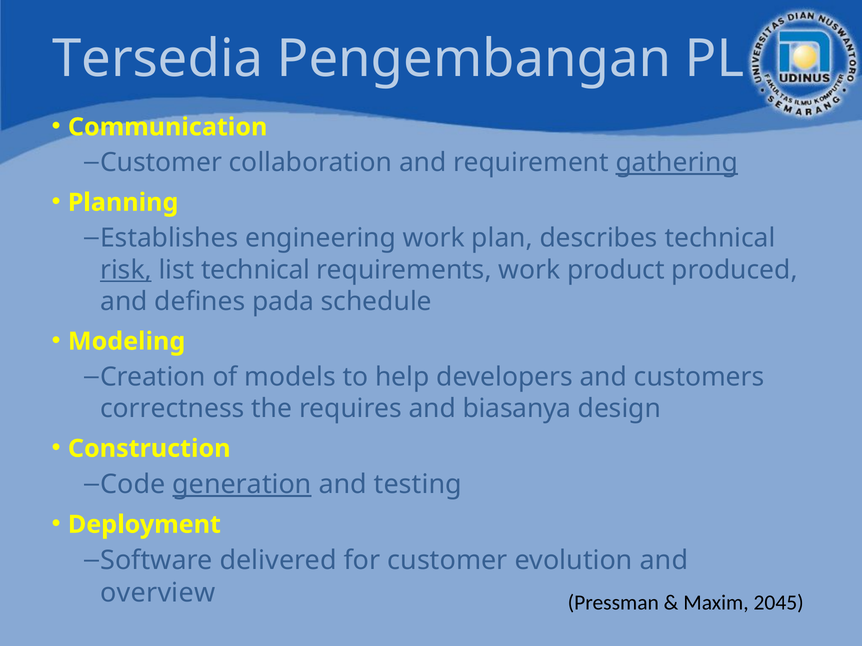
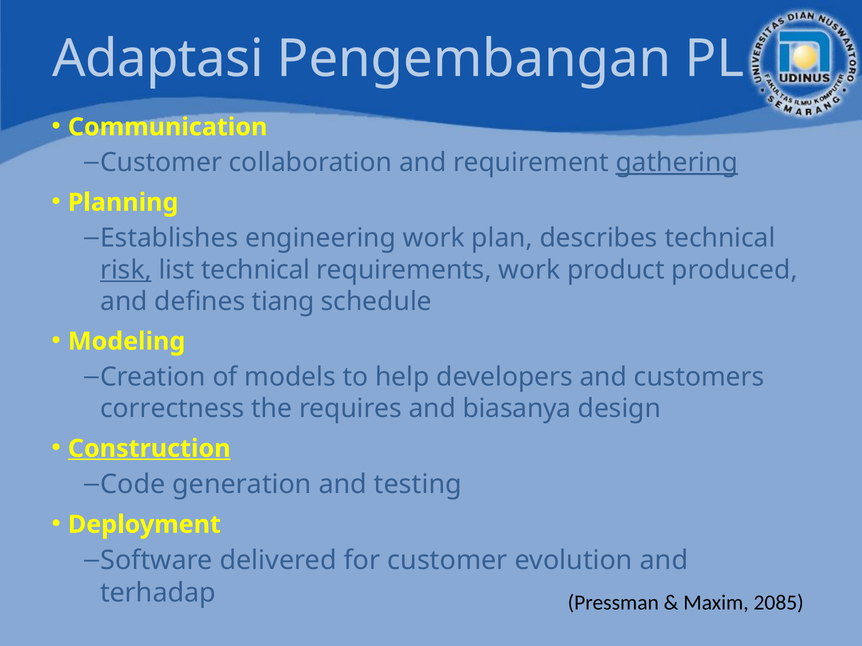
Tersedia: Tersedia -> Adaptasi
pada: pada -> tiang
Construction underline: none -> present
generation underline: present -> none
overview: overview -> terhadap
2045: 2045 -> 2085
